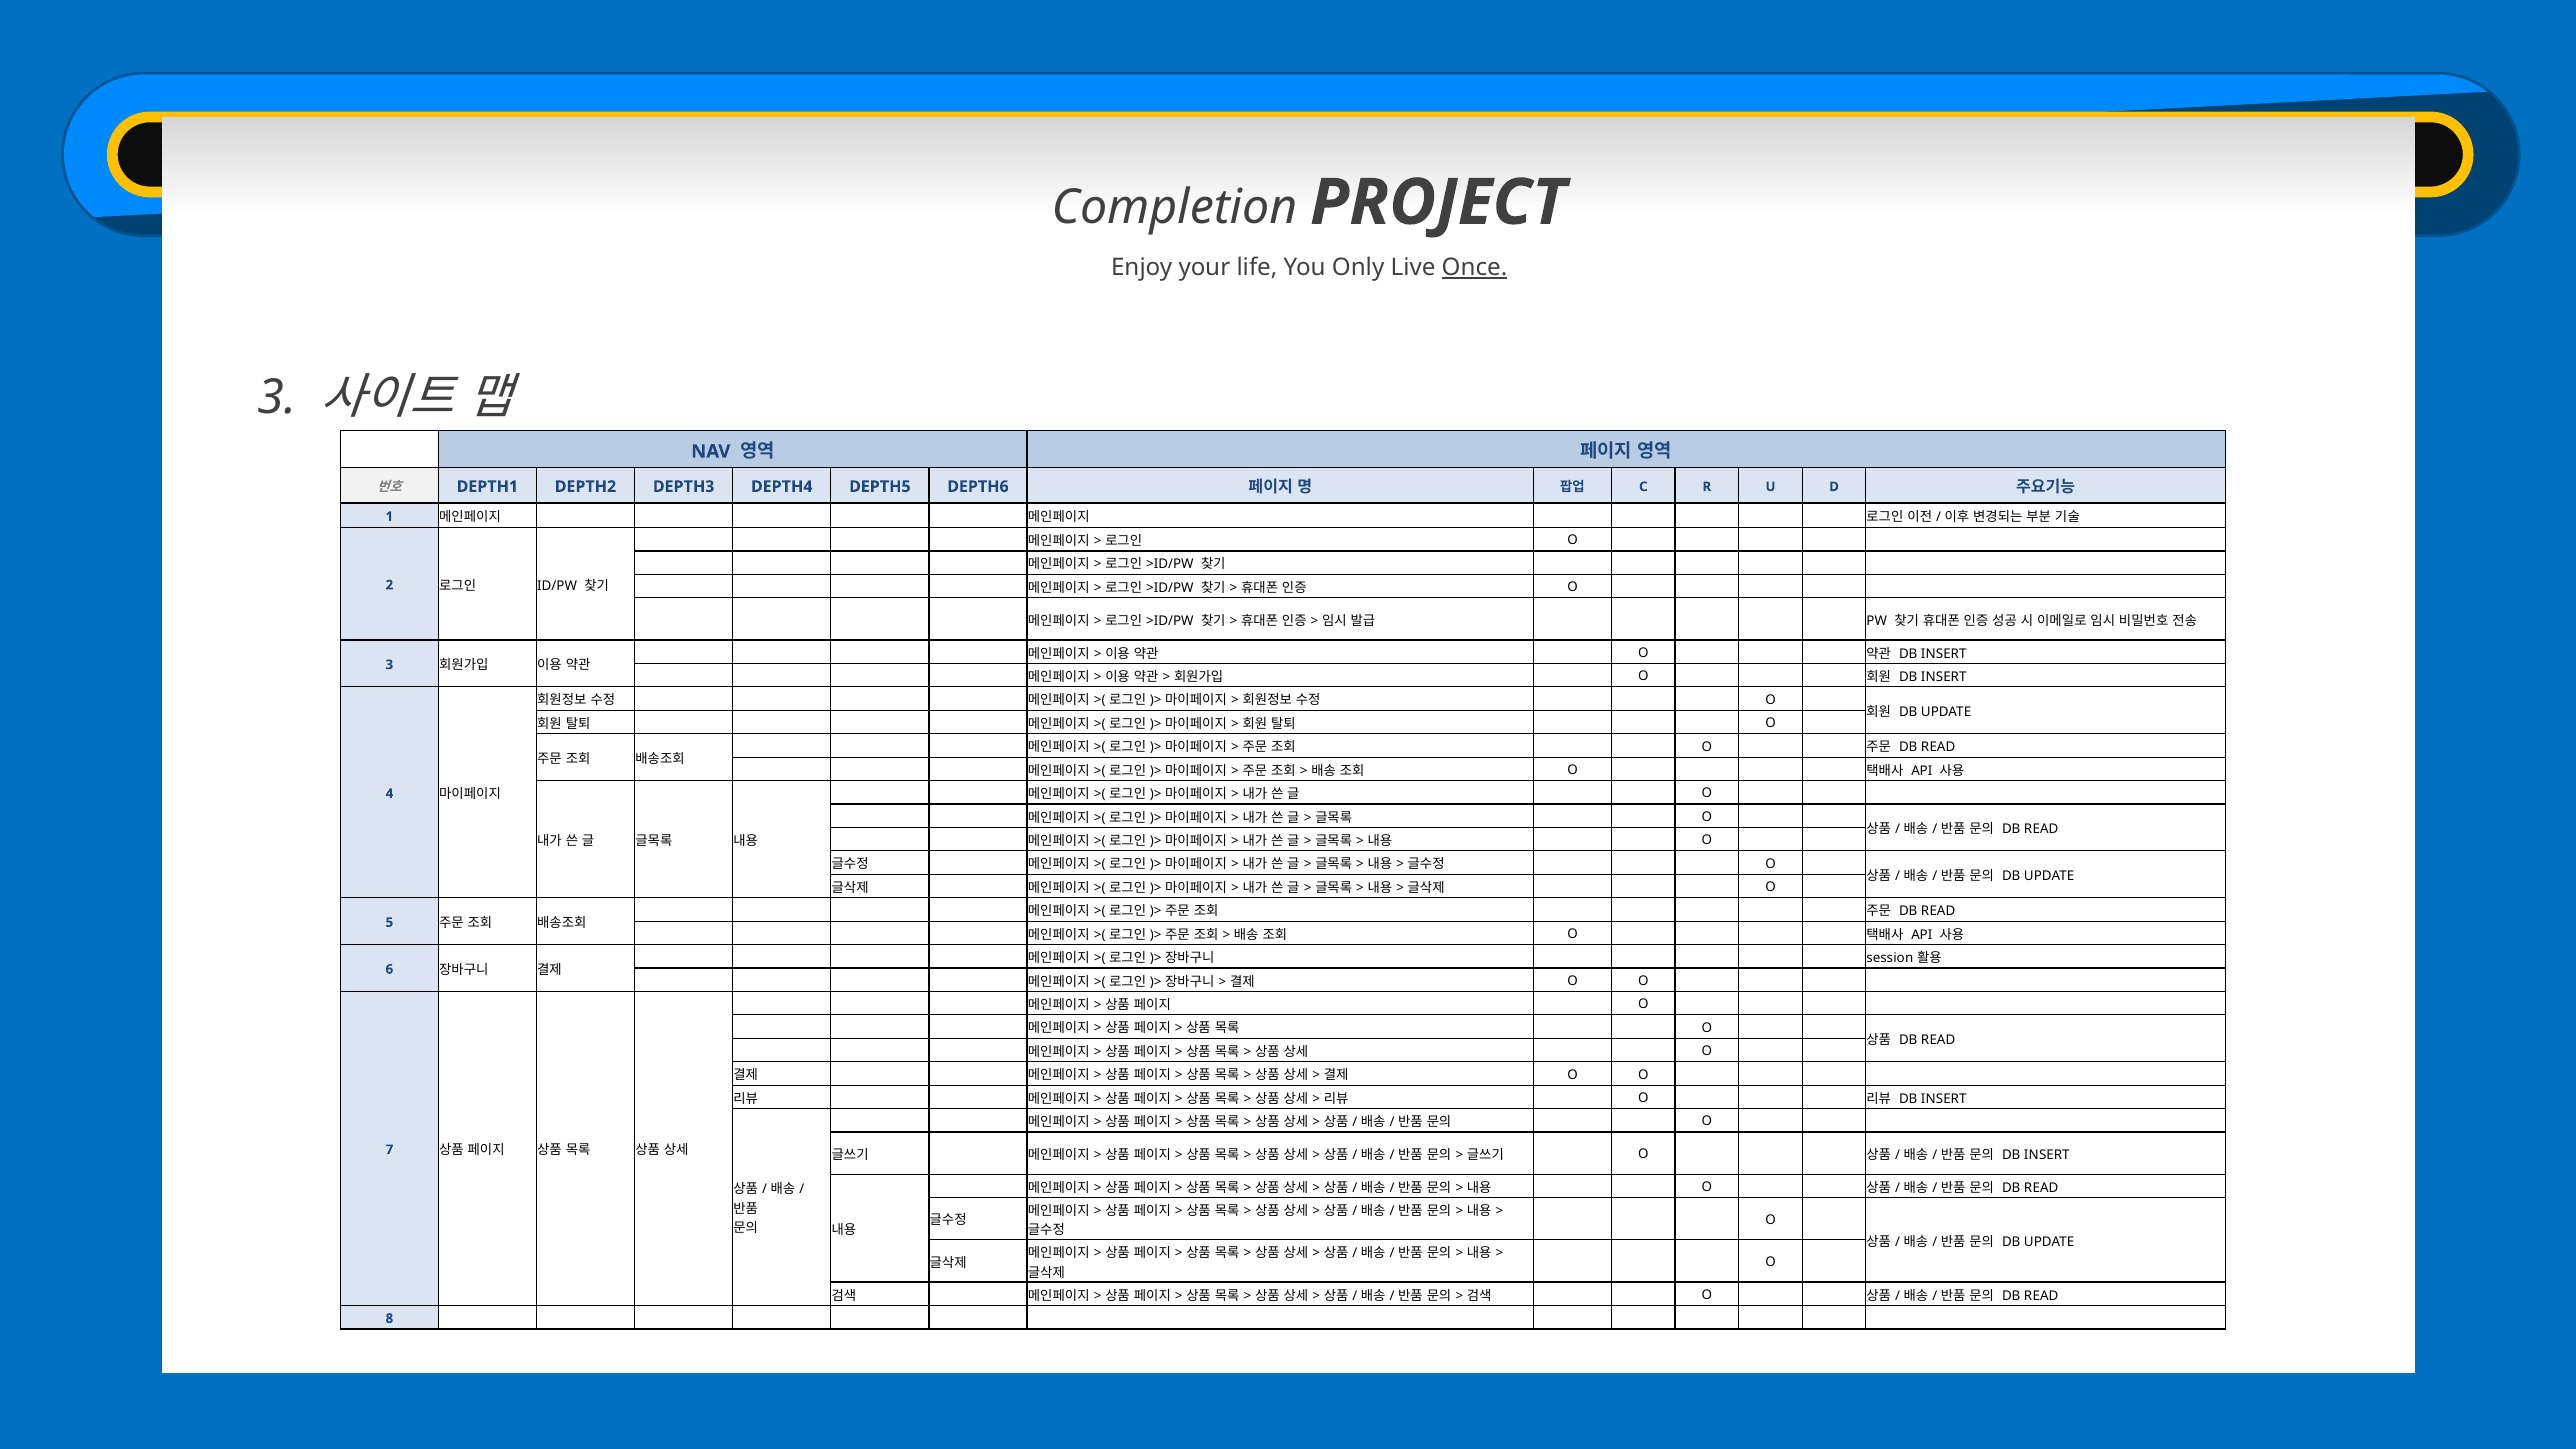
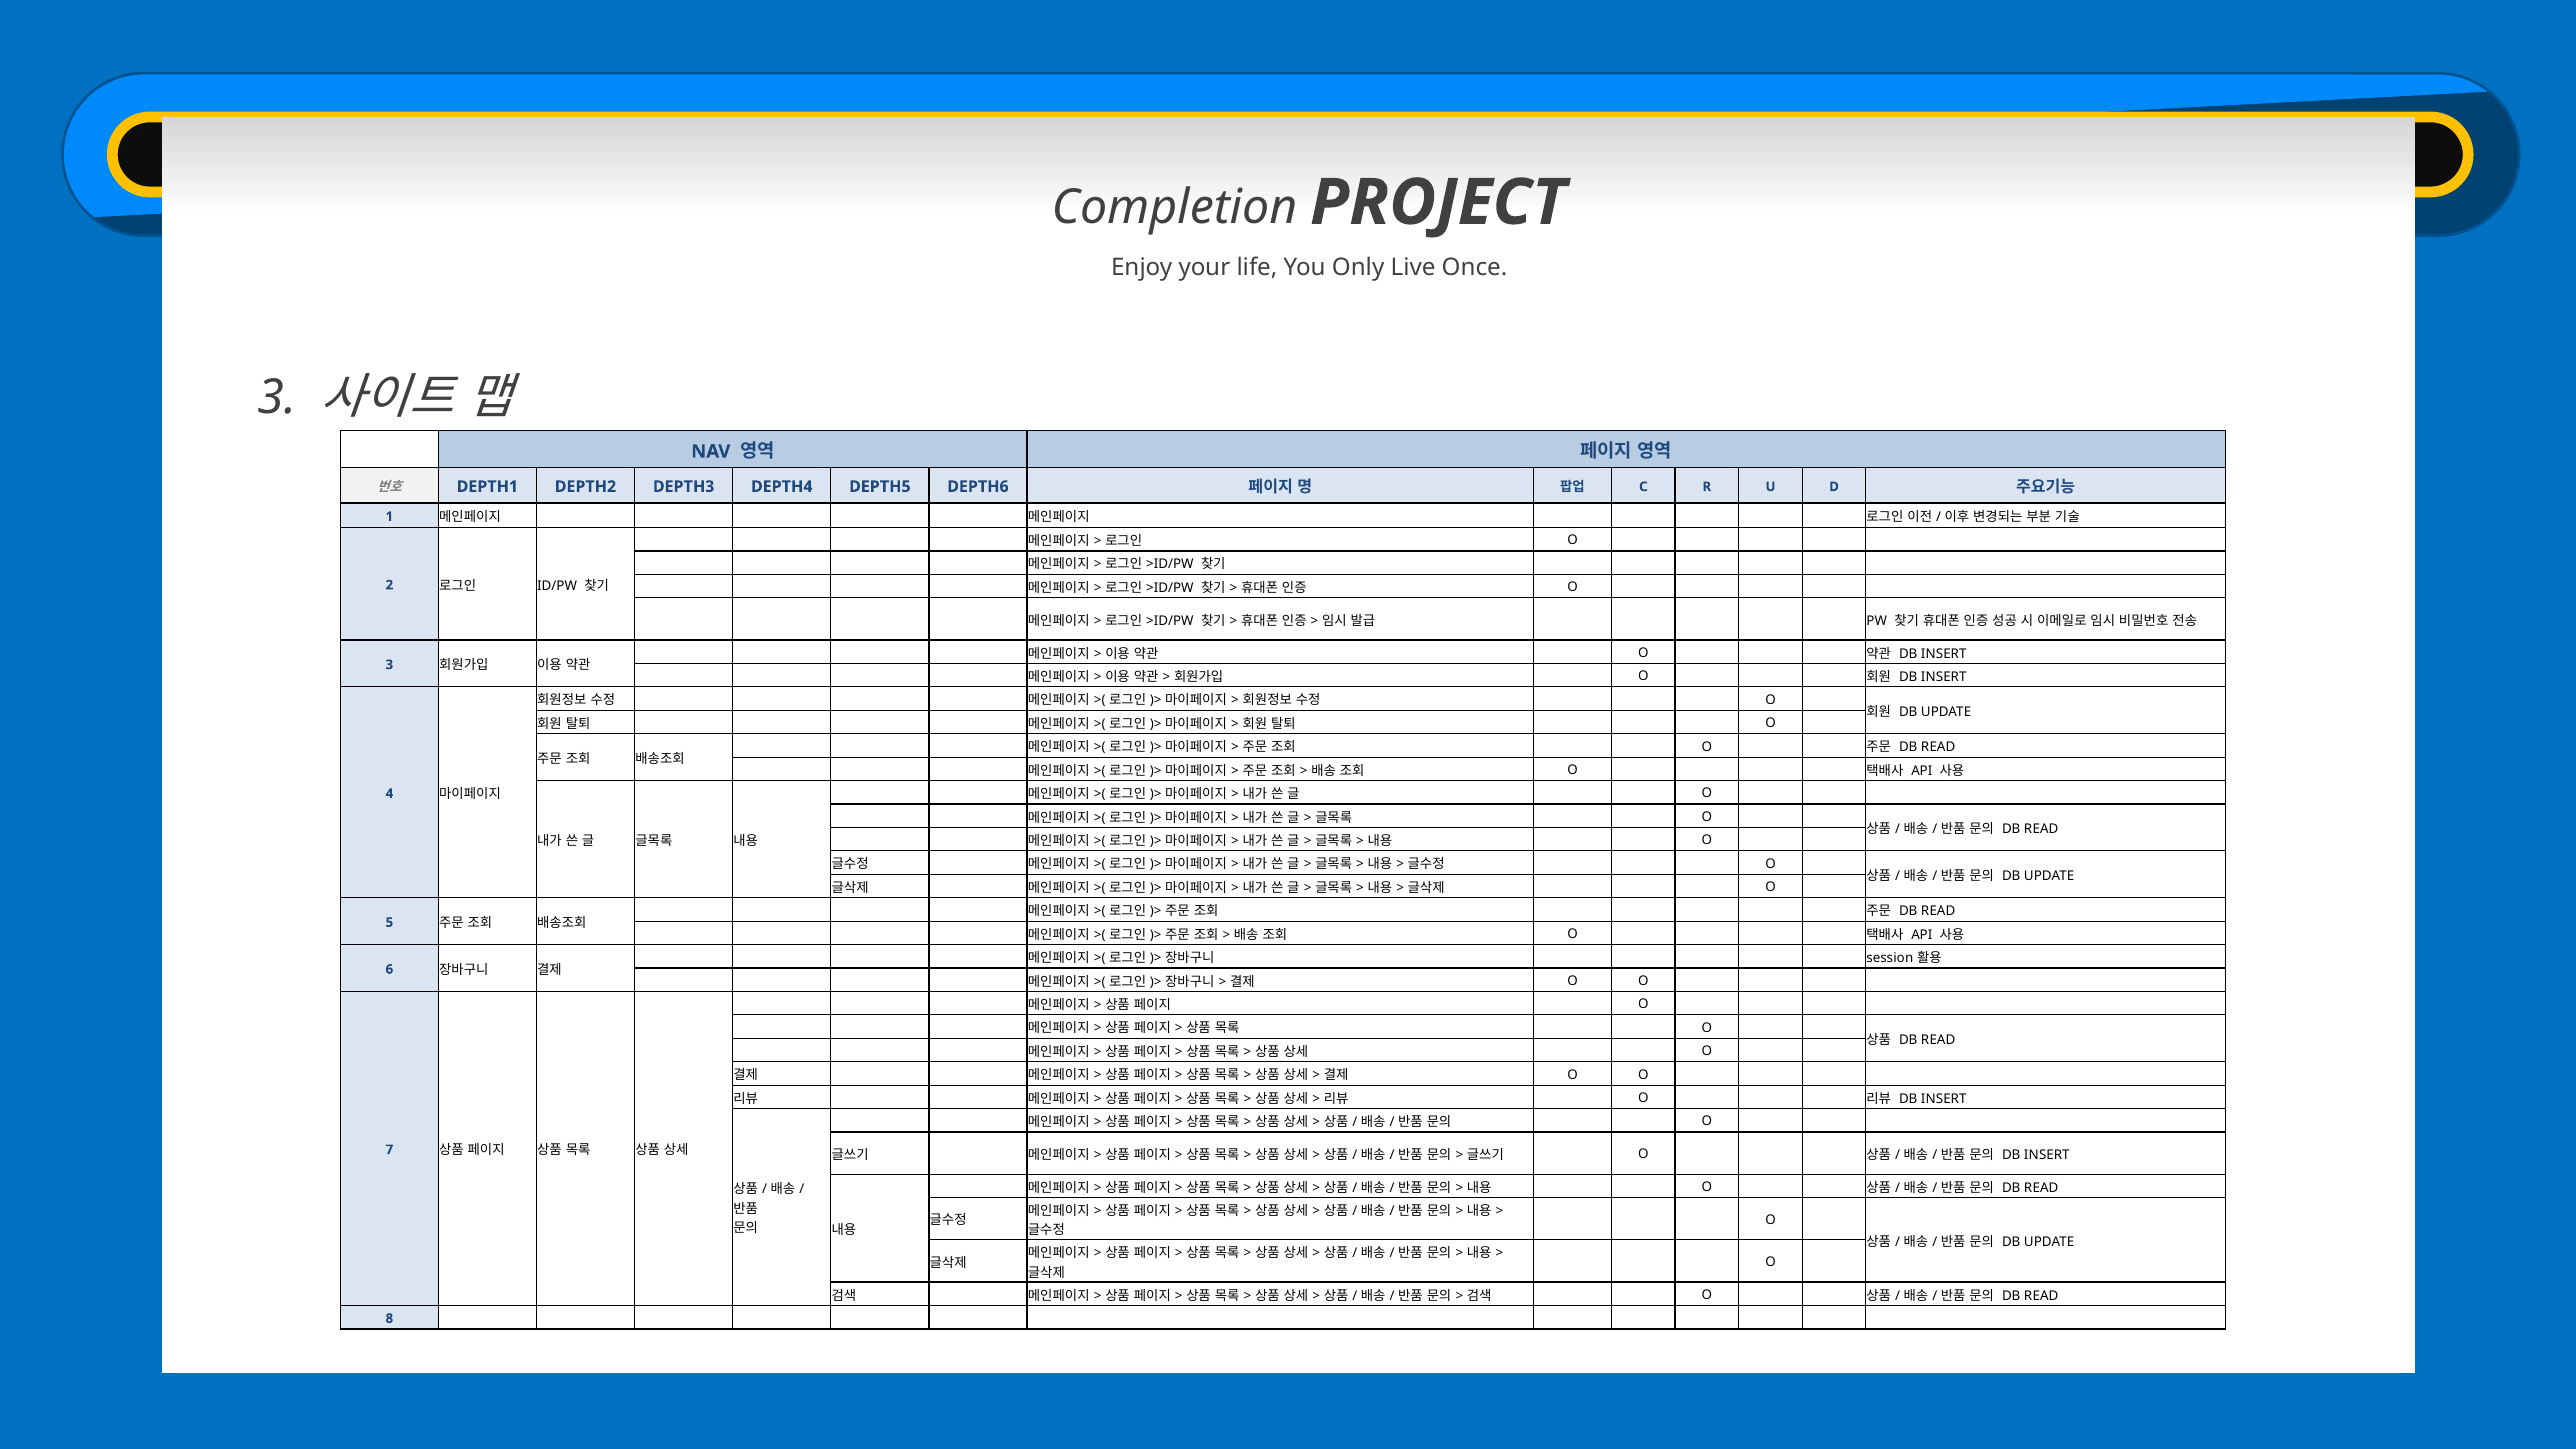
Once underline: present -> none
